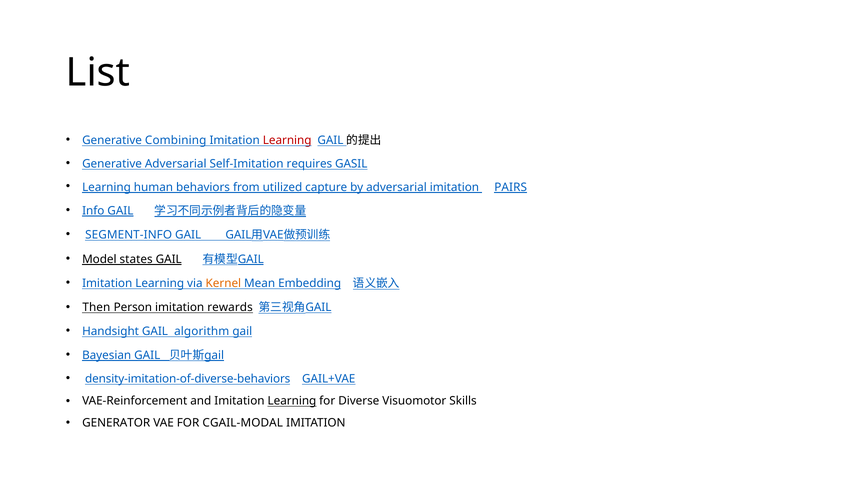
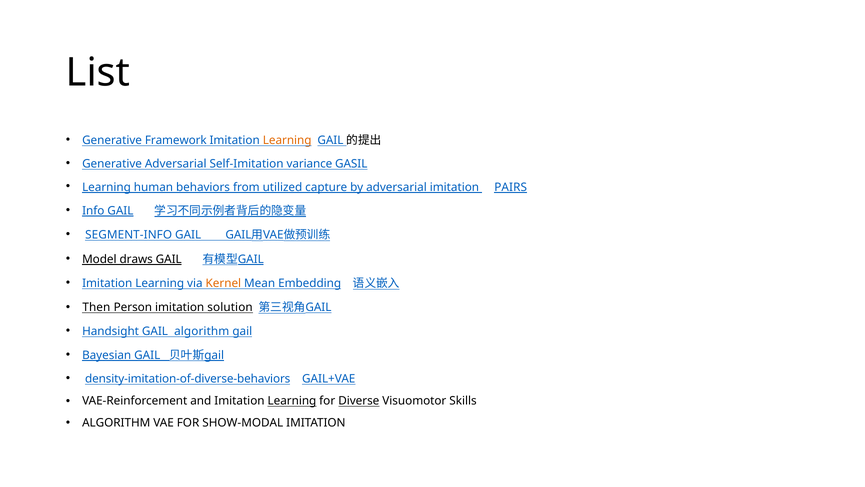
Combining: Combining -> Framework
Learning at (287, 140) colour: red -> orange
requires: requires -> variance
states: states -> draws
rewards: rewards -> solution
Diverse underline: none -> present
GENERATOR at (116, 422): GENERATOR -> ALGORITHM
CGAIL-MODAL: CGAIL-MODAL -> SHOW-MODAL
